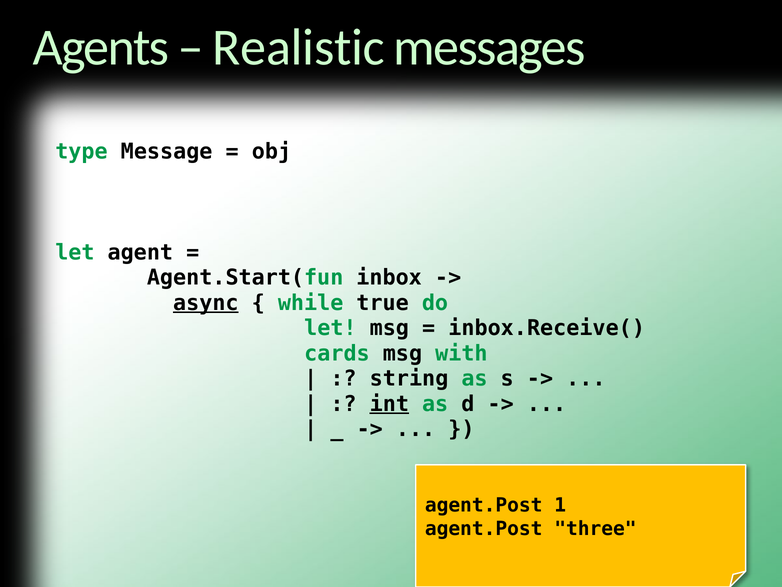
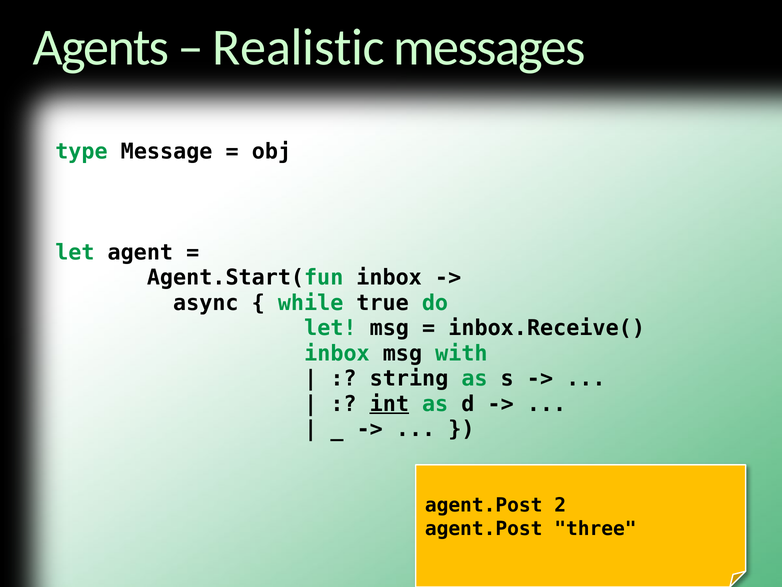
async underline: present -> none
cards at (337, 353): cards -> inbox
1: 1 -> 2
